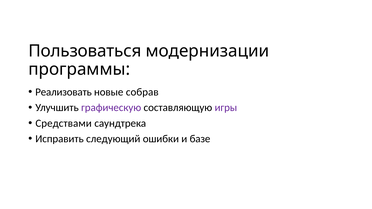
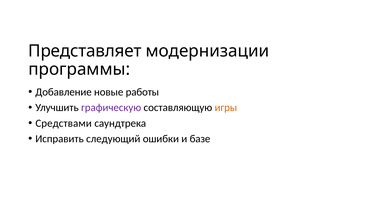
Пользоваться: Пользоваться -> Представляет
Реализовать: Реализовать -> Добавление
собрав: собрав -> работы
игры colour: purple -> orange
